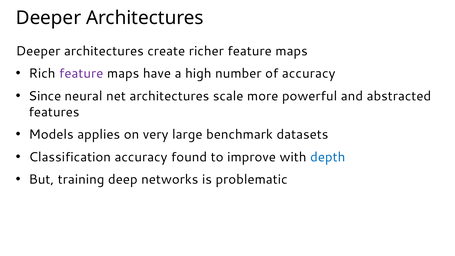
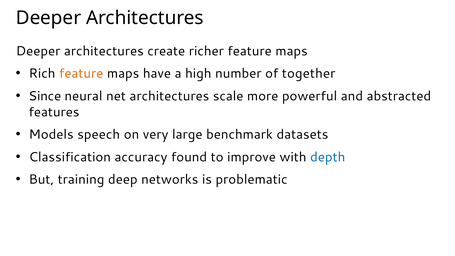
feature at (81, 74) colour: purple -> orange
of accuracy: accuracy -> together
applies: applies -> speech
